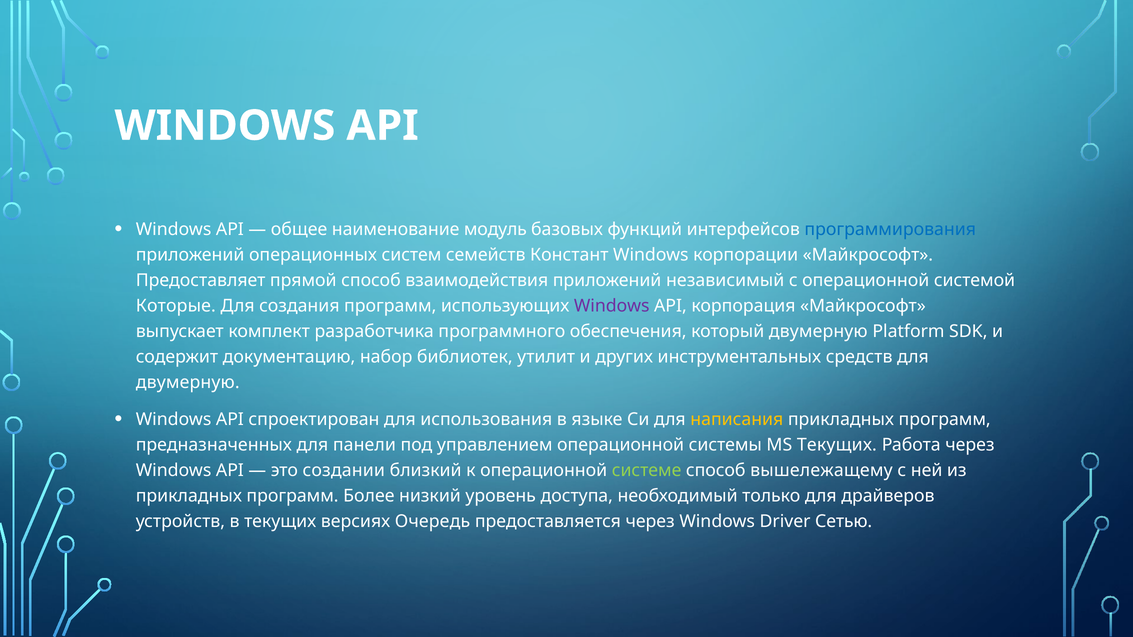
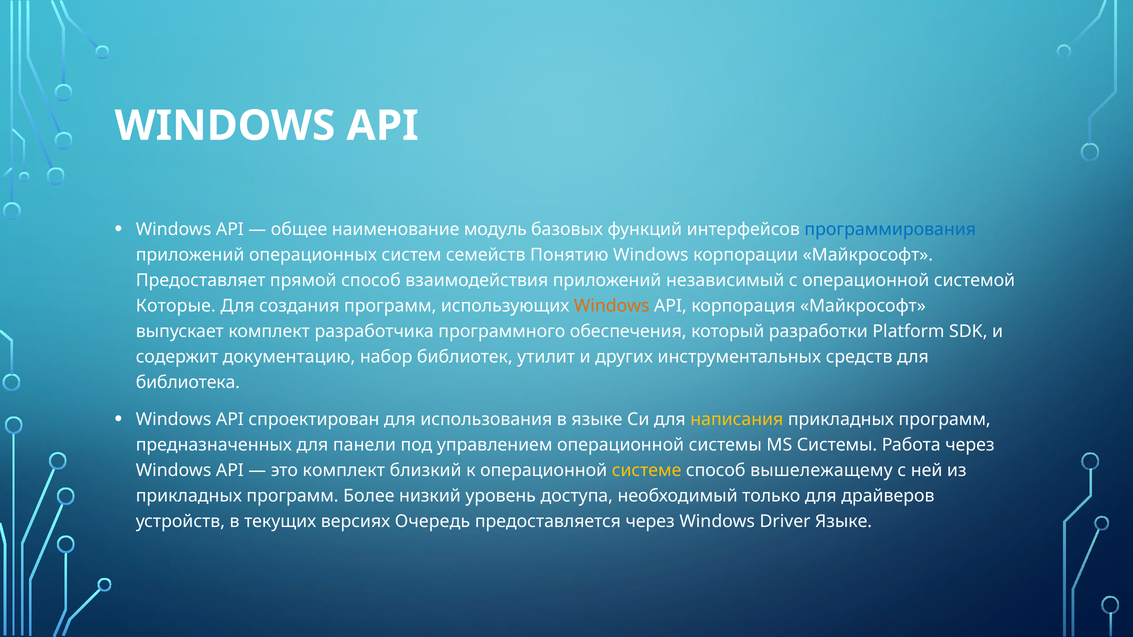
Констант: Констант -> Понятию
Windows at (612, 306) colour: purple -> orange
который двумерную: двумерную -> разработки
двумерную at (188, 382): двумерную -> библиотека
MS Текущих: Текущих -> Системы
это создании: создании -> комплект
системе colour: light green -> yellow
Driver Сетью: Сетью -> Языке
